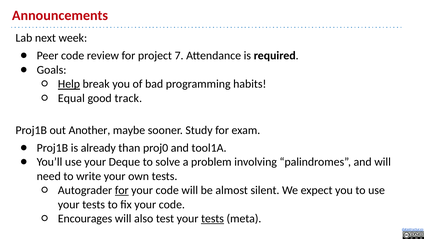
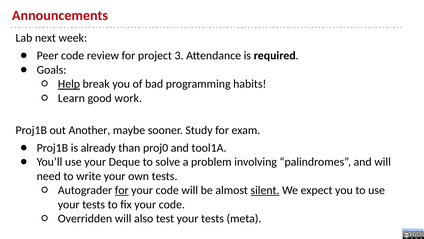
7: 7 -> 3
Equal: Equal -> Learn
track: track -> work
silent underline: none -> present
Encourages: Encourages -> Overridden
tests at (213, 218) underline: present -> none
